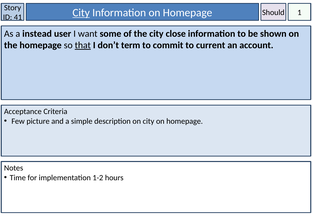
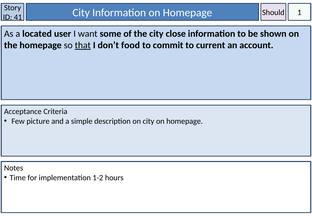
City at (81, 13) underline: present -> none
instead: instead -> located
term: term -> food
